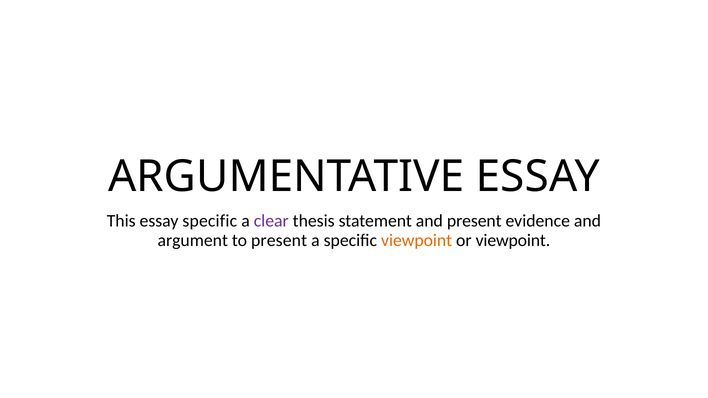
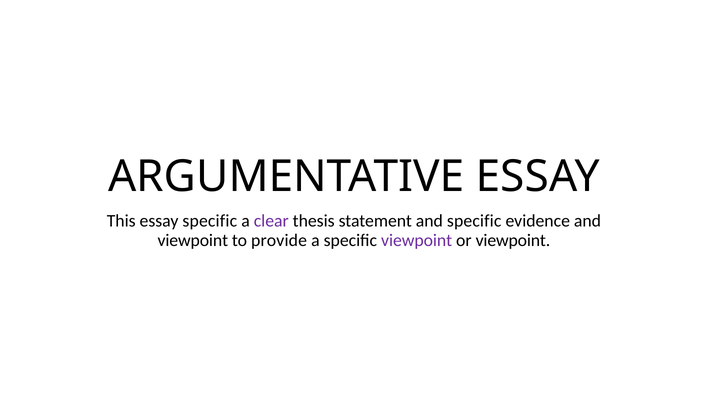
and present: present -> specific
argument at (193, 240): argument -> viewpoint
to present: present -> provide
viewpoint at (417, 240) colour: orange -> purple
